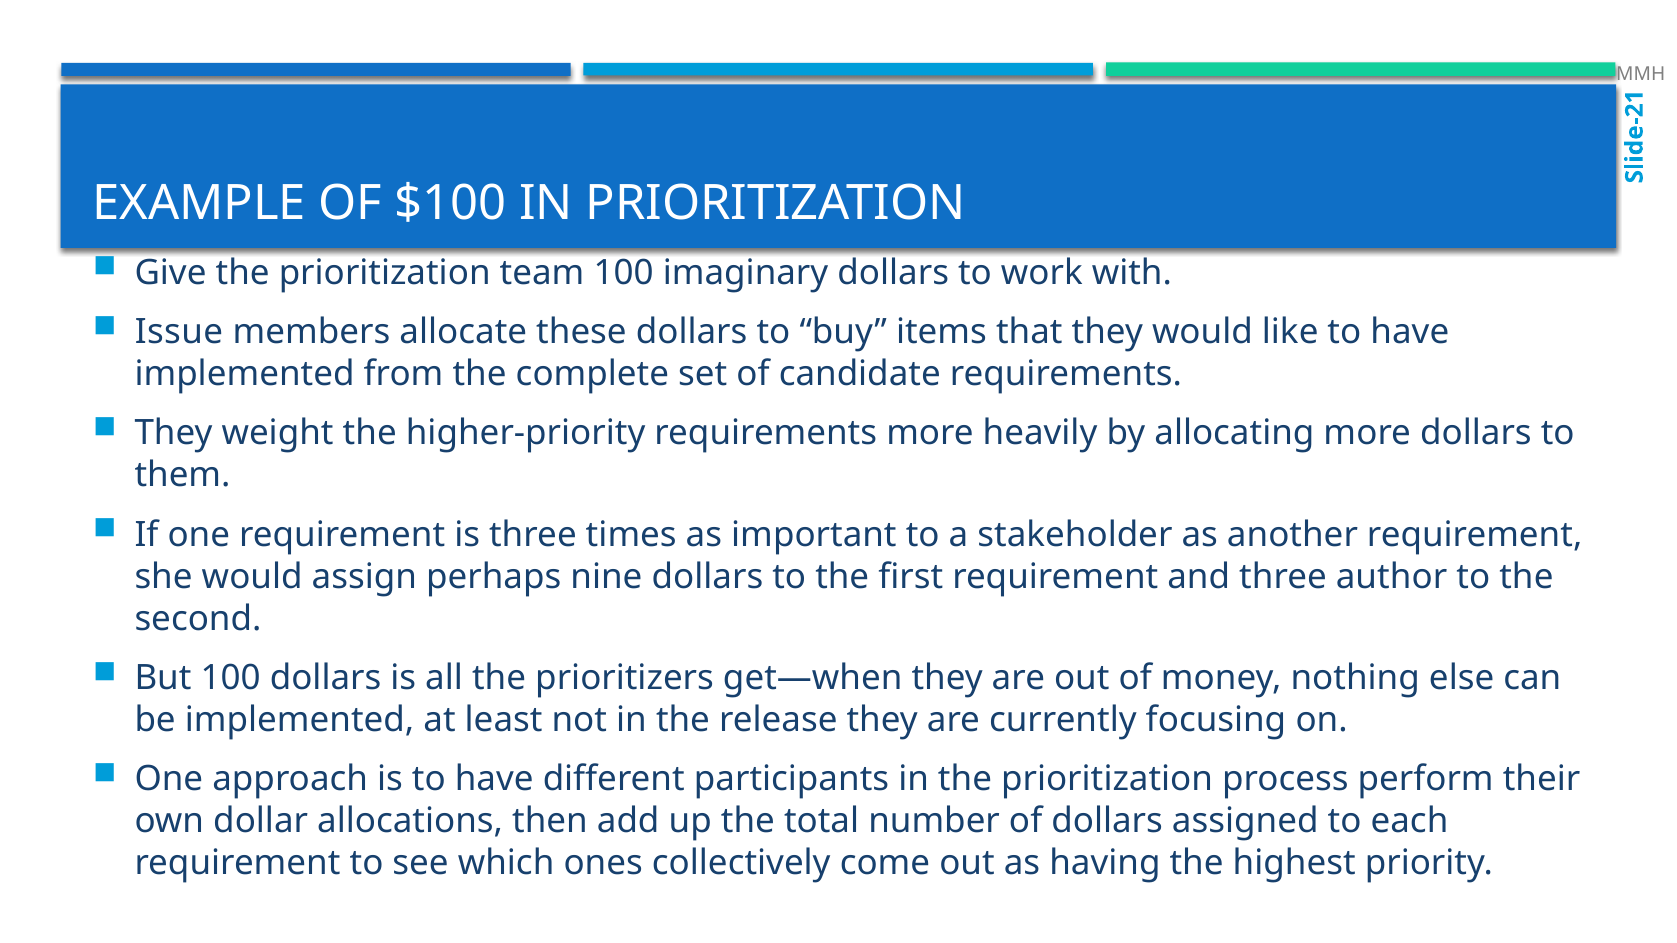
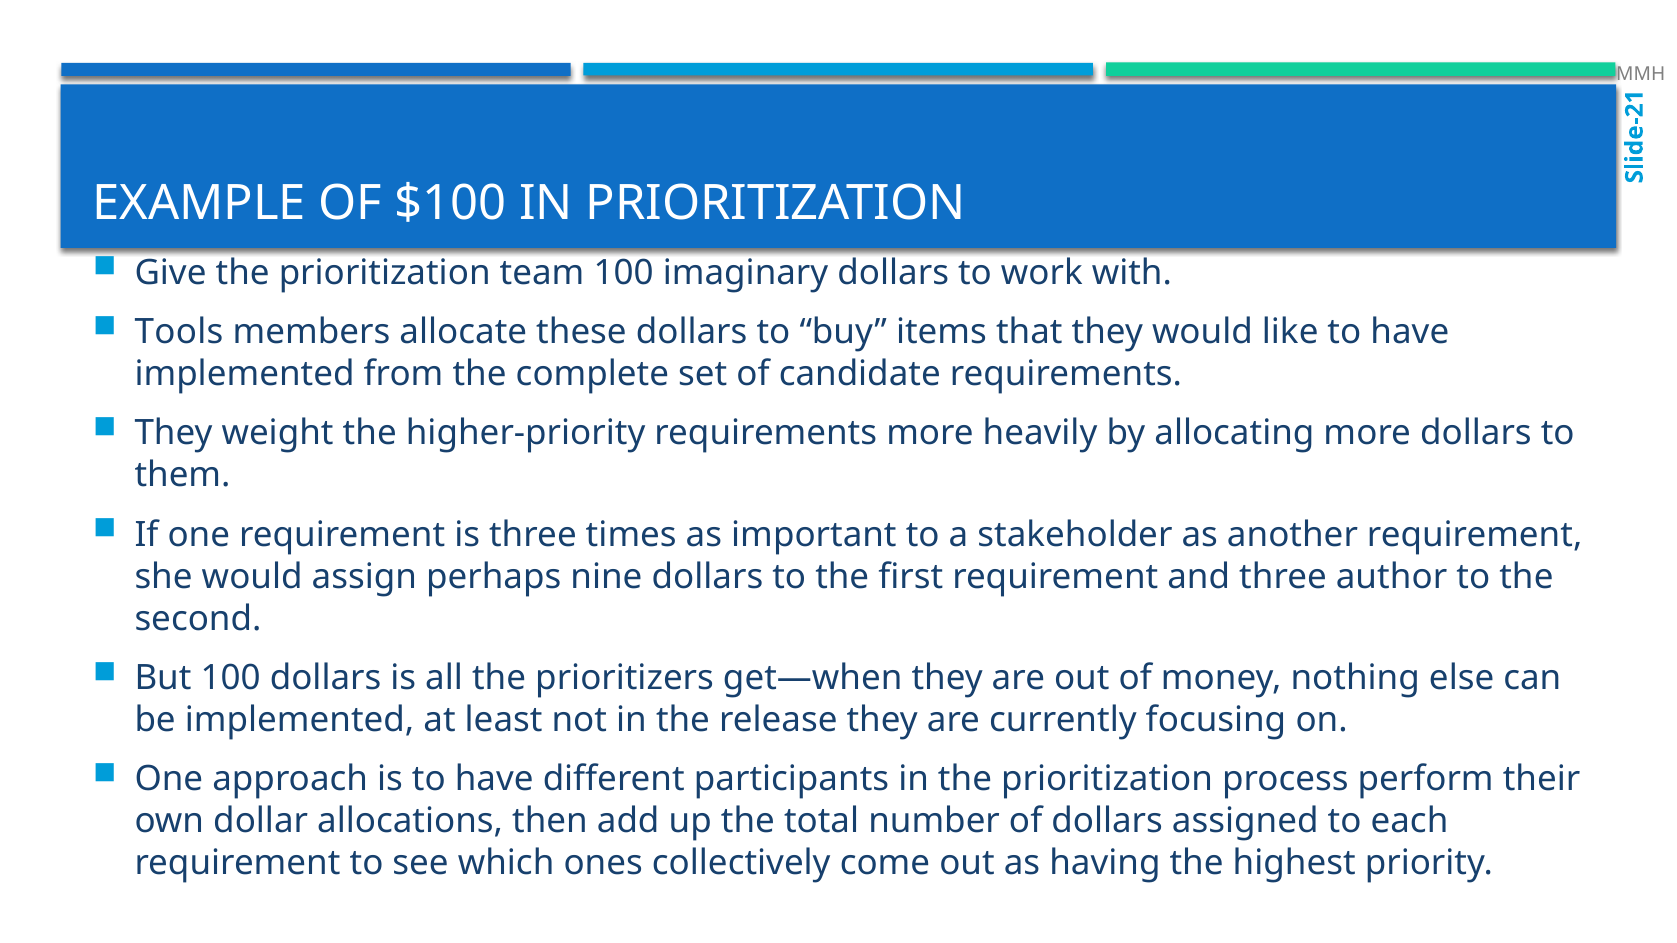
Issue: Issue -> Tools
